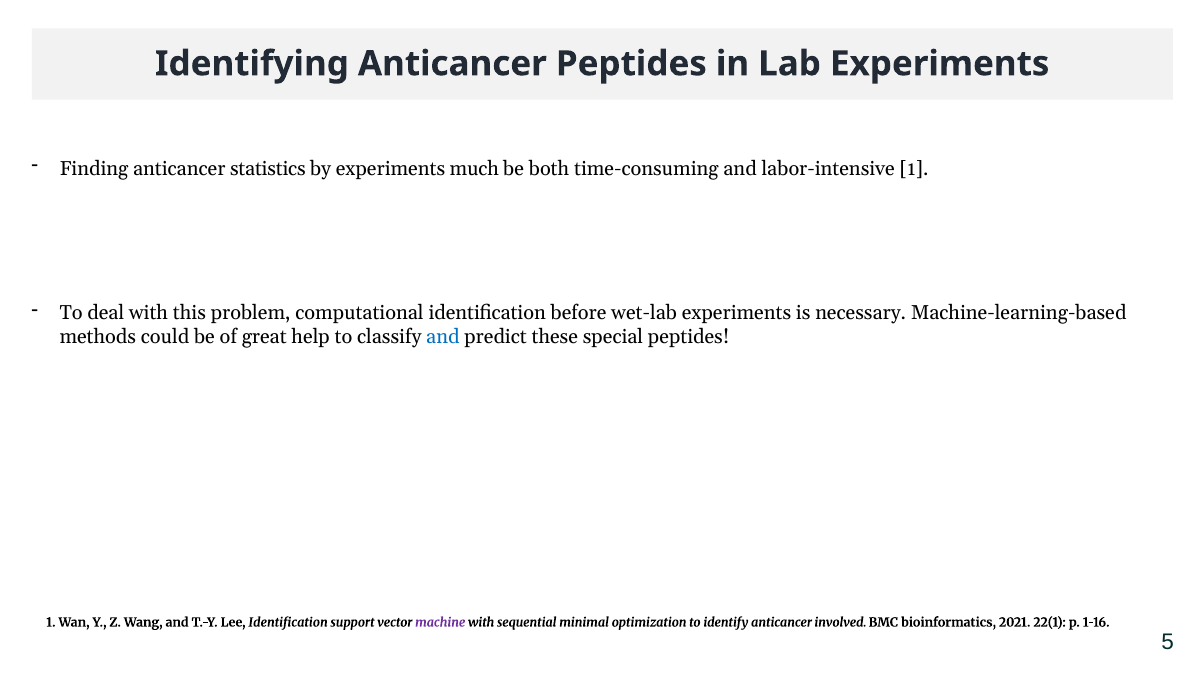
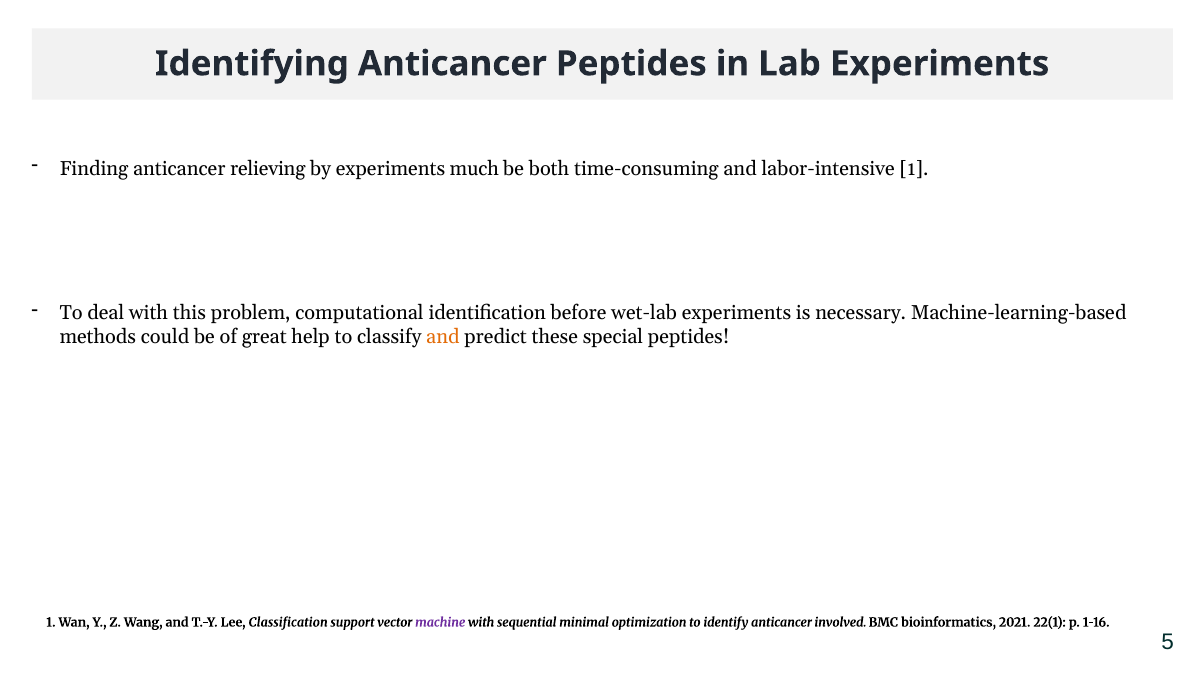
statistics: statistics -> relieving
and at (443, 337) colour: blue -> orange
Lee Identification: Identification -> Classification
